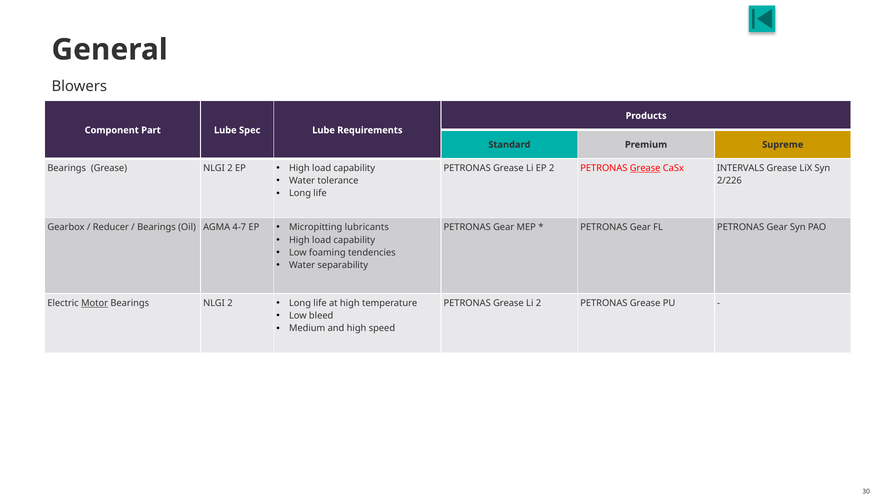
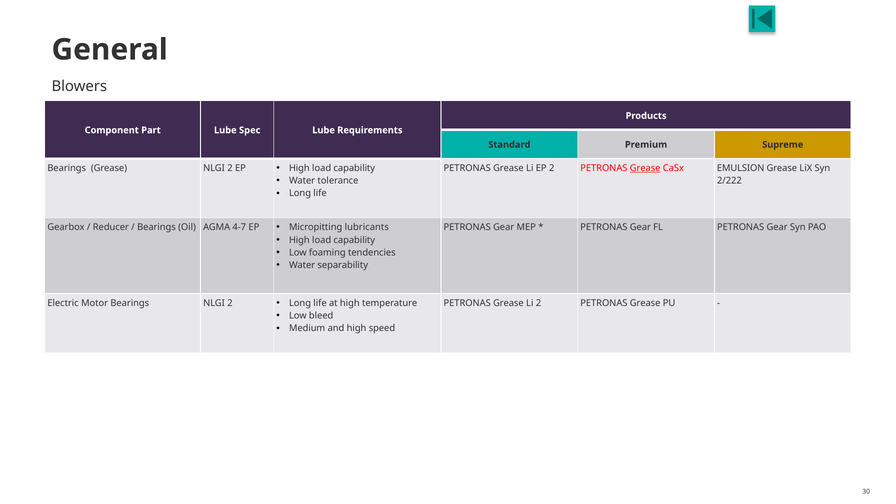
INTERVALS: INTERVALS -> EMULSION
2/226: 2/226 -> 2/222
Motor underline: present -> none
